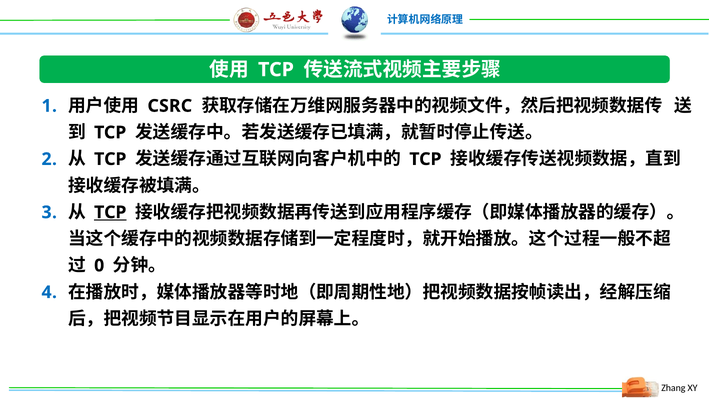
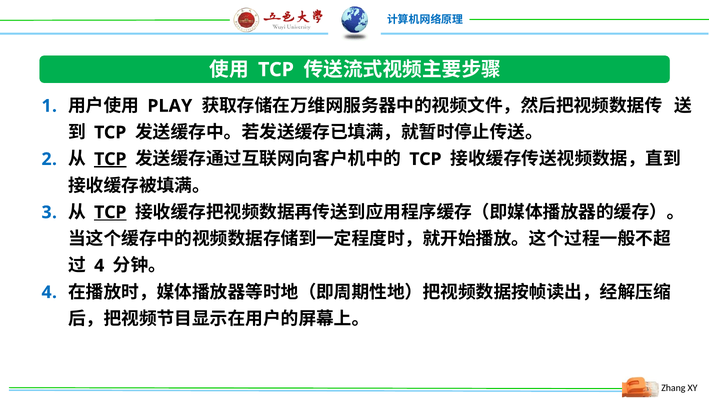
CSRC: CSRC -> PLAY
TCP at (110, 159) underline: none -> present
0 at (99, 265): 0 -> 4
